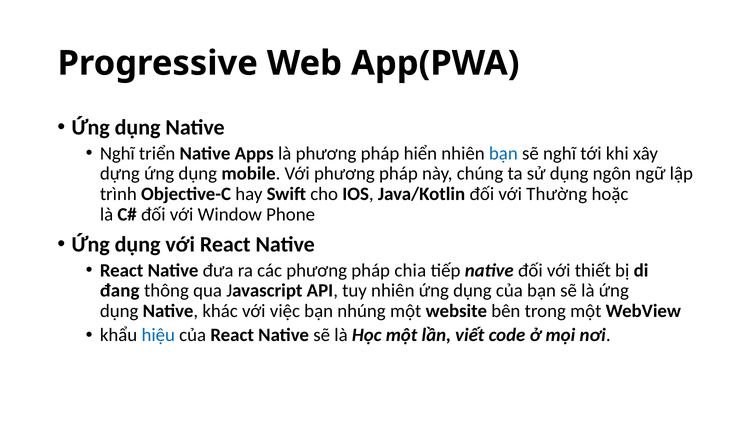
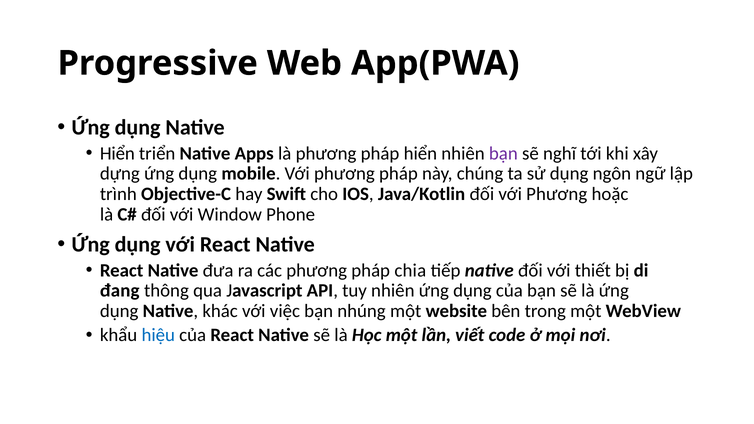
Nghĩ at (117, 153): Nghĩ -> Hiển
bạn at (503, 153) colour: blue -> purple
đối với Thường: Thường -> Phương
